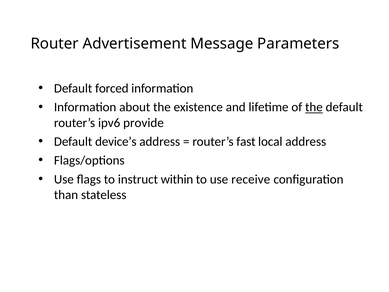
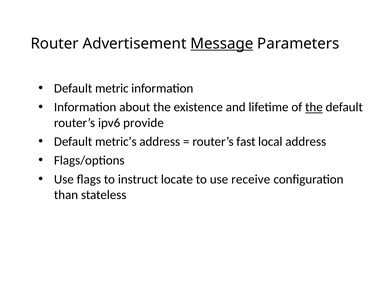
Message underline: none -> present
forced: forced -> metric
device’s: device’s -> metric’s
within: within -> locate
